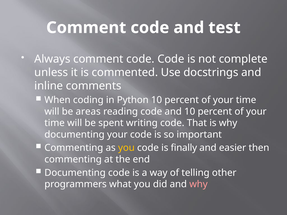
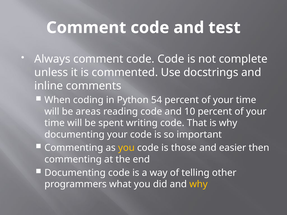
Python 10: 10 -> 54
finally: finally -> those
why at (198, 184) colour: pink -> yellow
